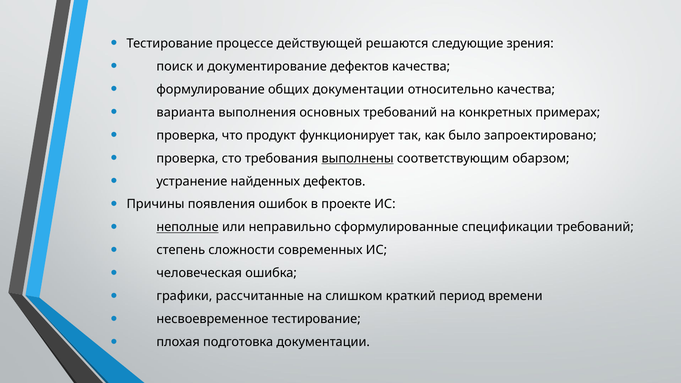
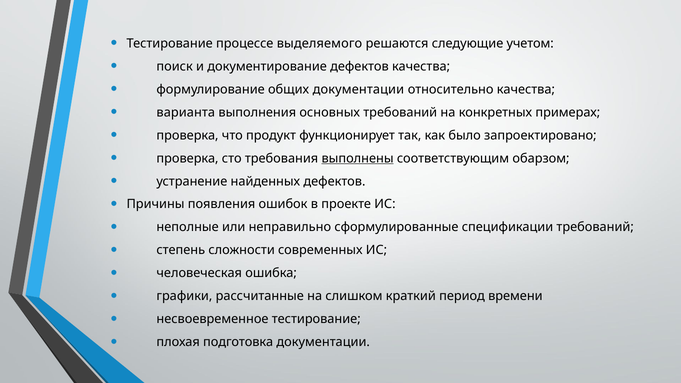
действующей: действующей -> выделяемого
зрения: зрения -> учетом
неполные underline: present -> none
